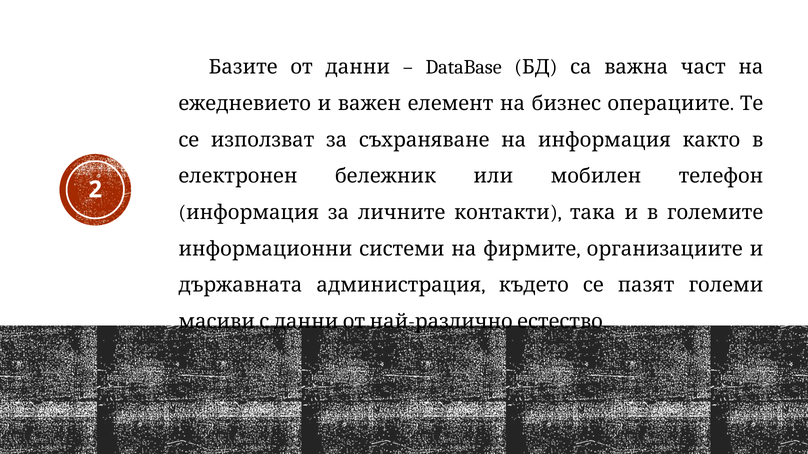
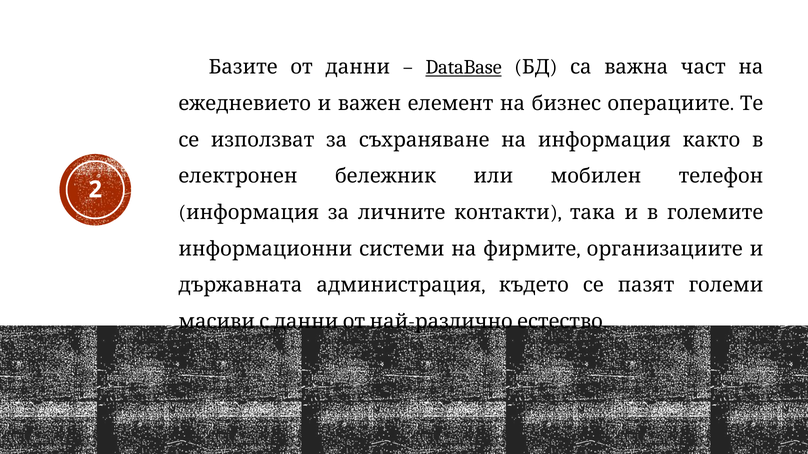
DataBase underline: none -> present
